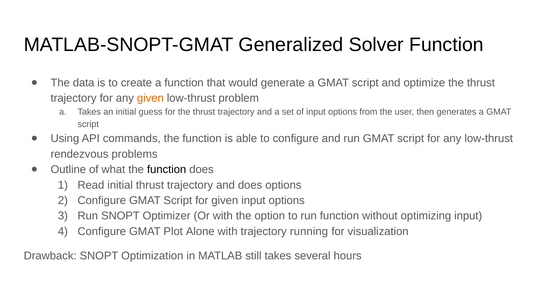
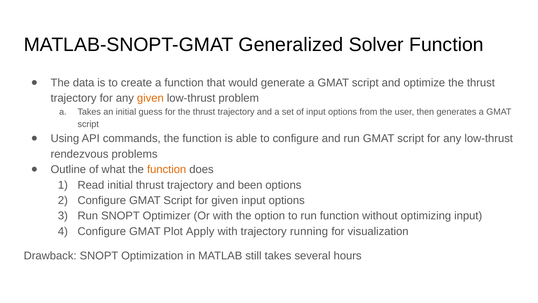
function at (167, 169) colour: black -> orange
and does: does -> been
Alone: Alone -> Apply
